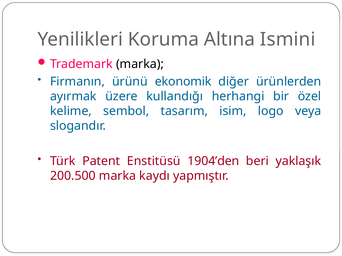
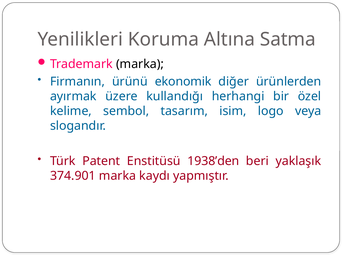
Ismini: Ismini -> Satma
1904’den: 1904’den -> 1938’den
200.500: 200.500 -> 374.901
